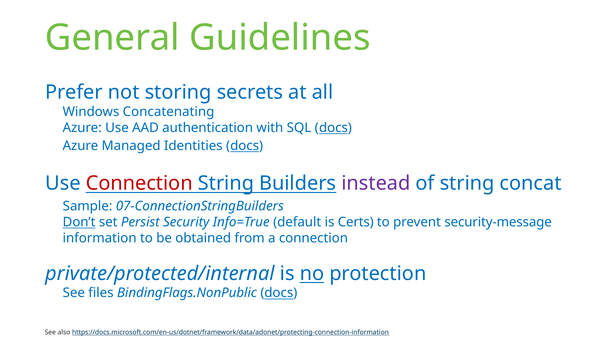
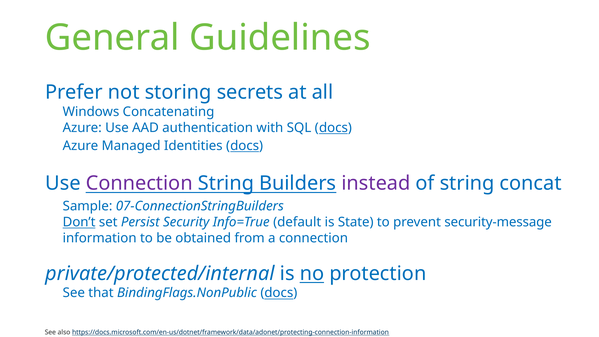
Connection at (139, 183) colour: red -> purple
Certs: Certs -> State
files: files -> that
